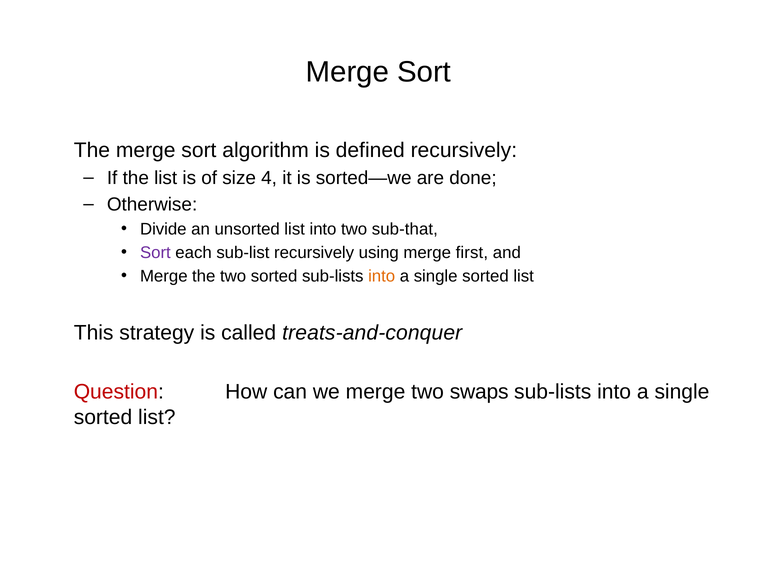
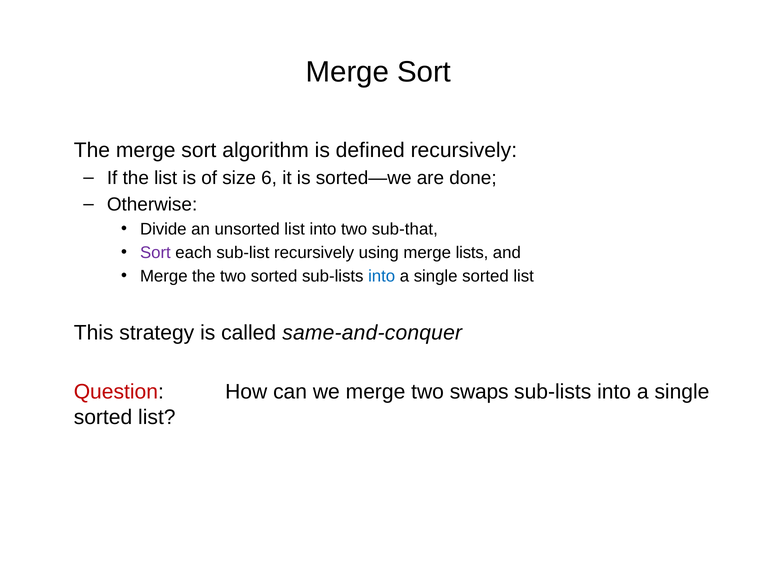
4: 4 -> 6
first: first -> lists
into at (382, 276) colour: orange -> blue
treats-and-conquer: treats-and-conquer -> same-and-conquer
